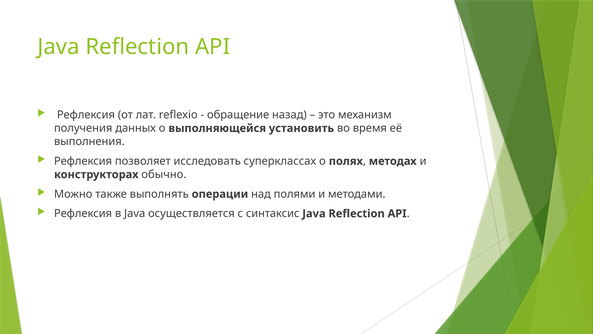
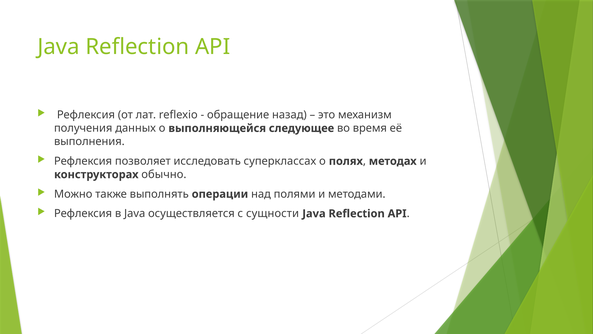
установить: установить -> следующее
синтаксис: синтаксис -> сущности
